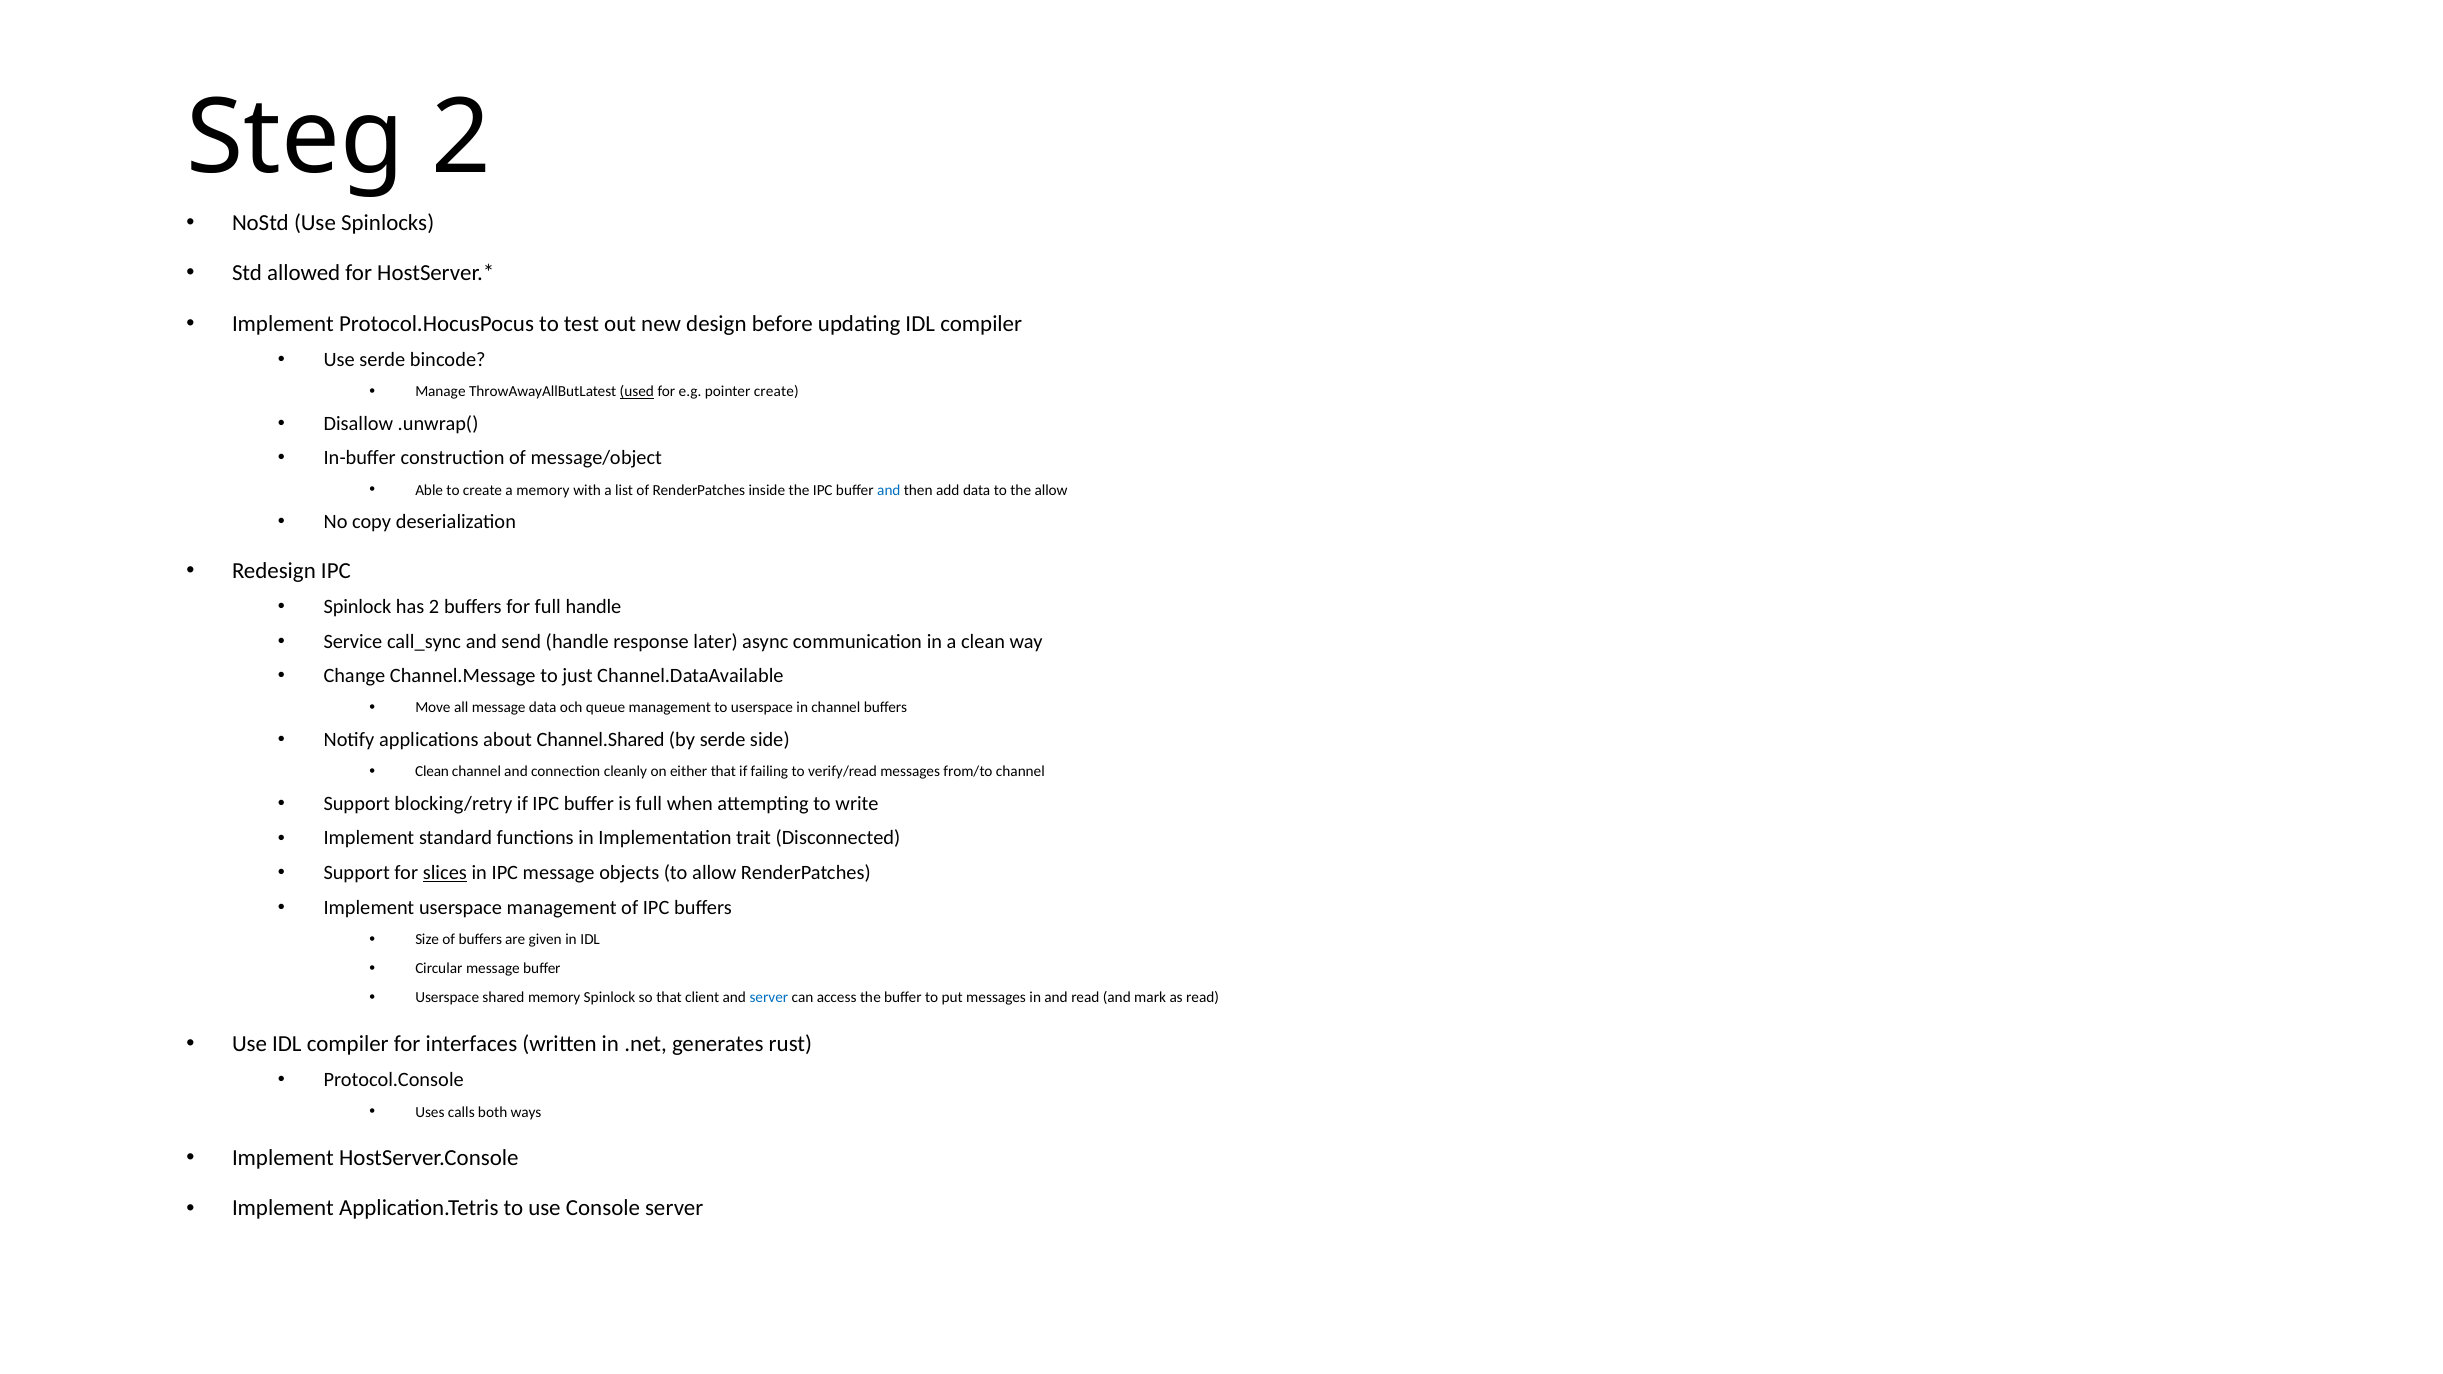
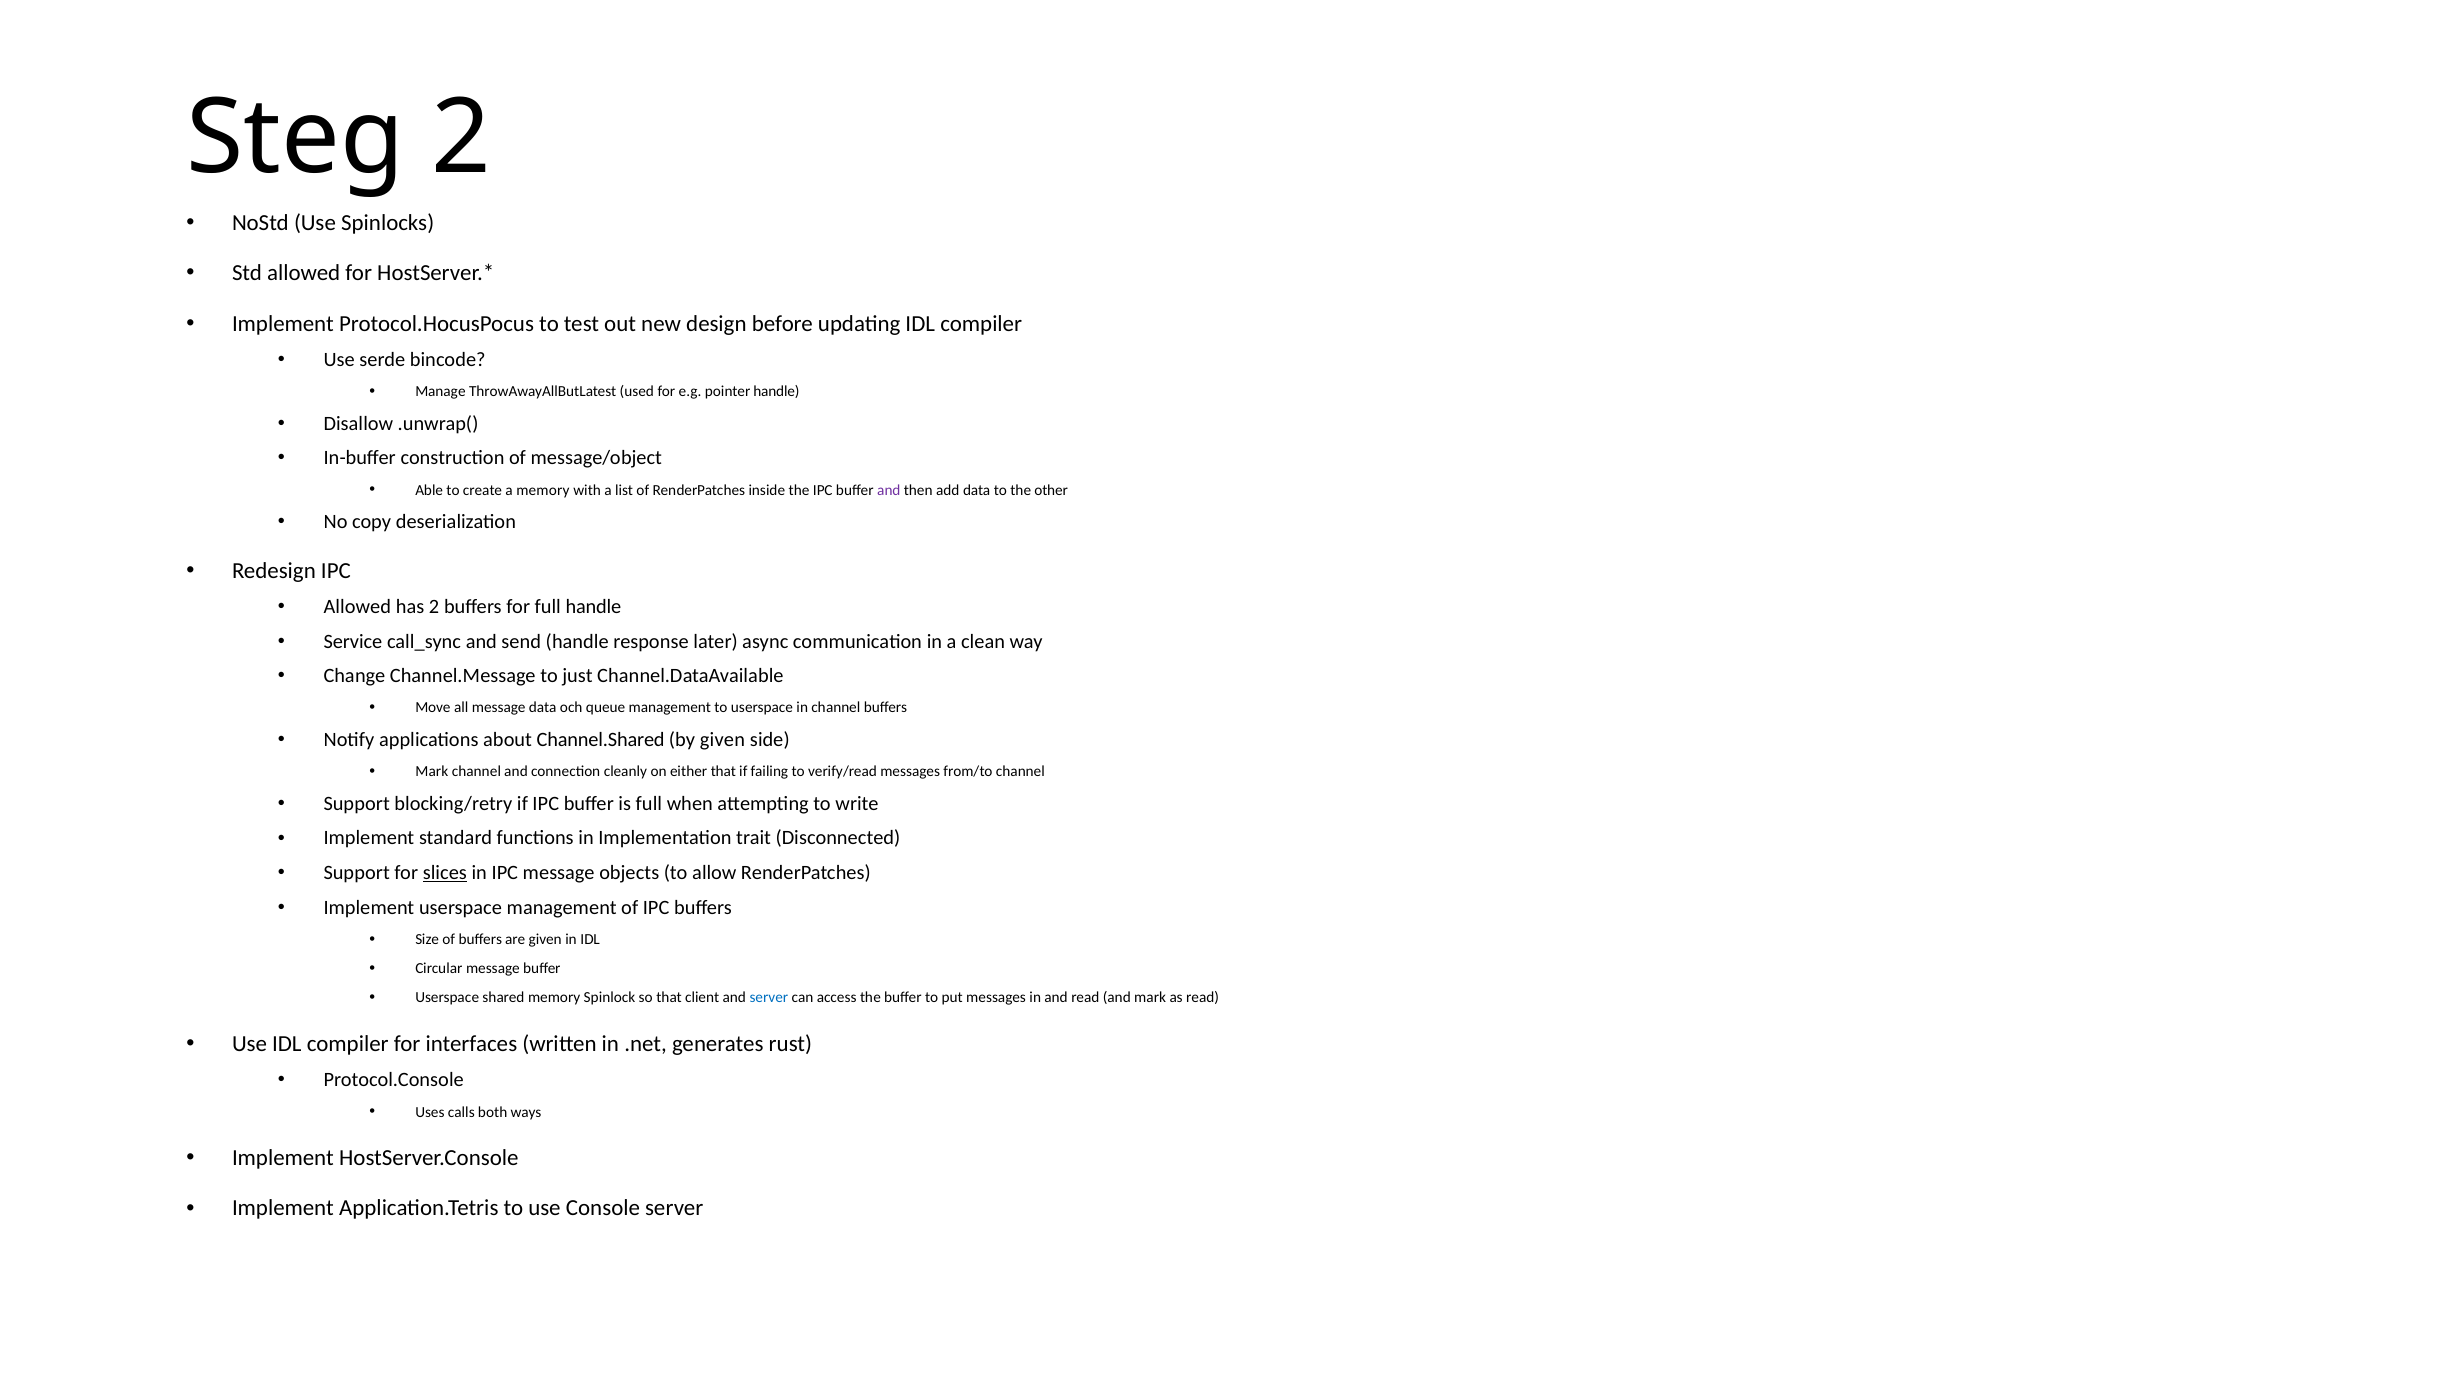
used underline: present -> none
pointer create: create -> handle
and at (889, 490) colour: blue -> purple
the allow: allow -> other
Spinlock at (357, 607): Spinlock -> Allowed
by serde: serde -> given
Clean at (432, 772): Clean -> Mark
